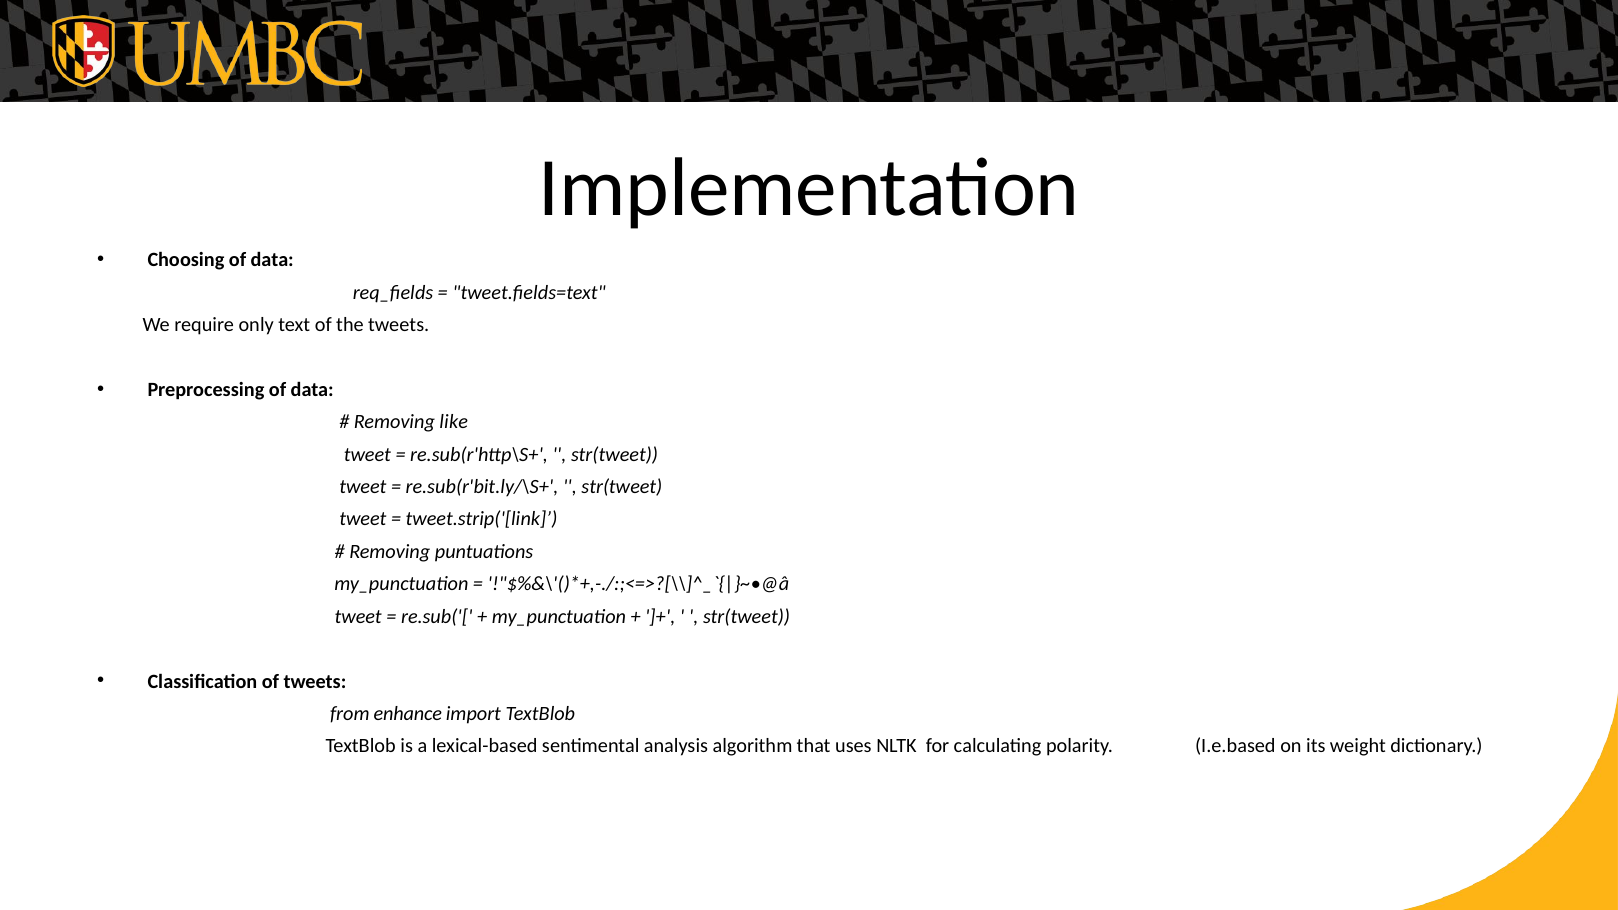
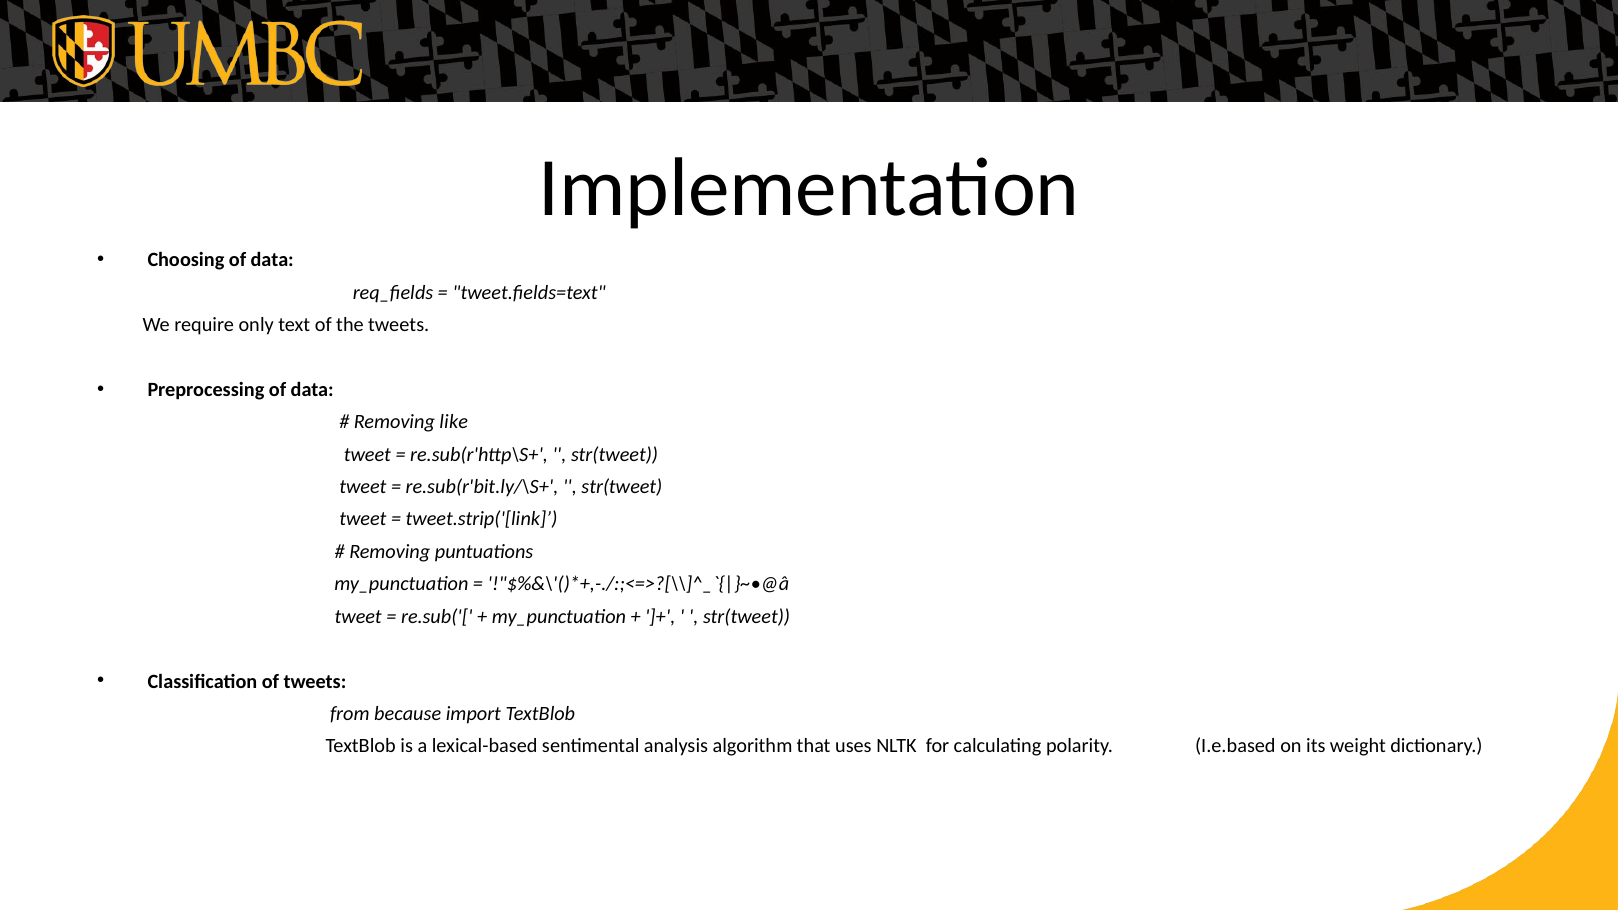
enhance: enhance -> because
